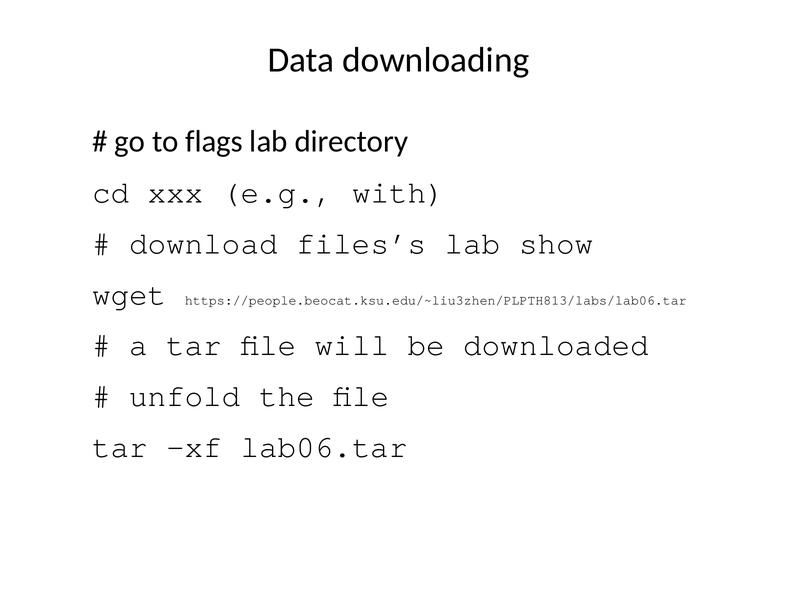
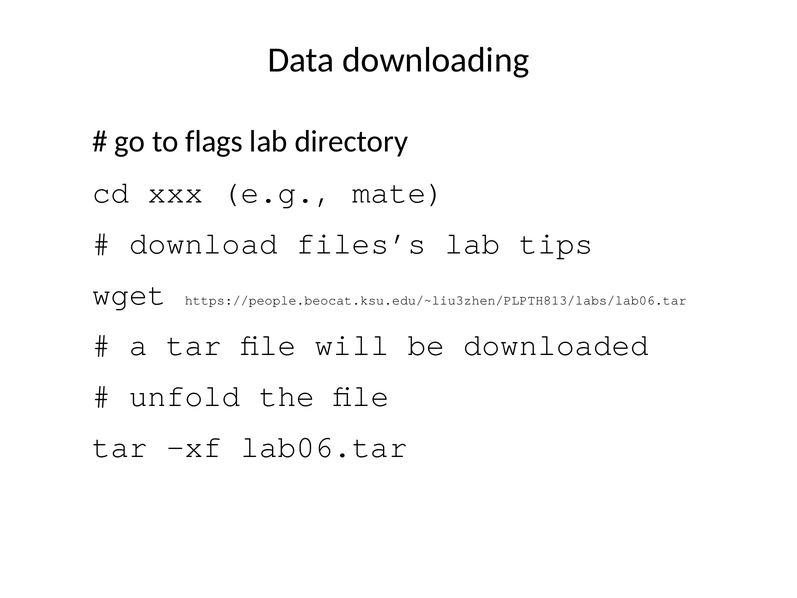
with: with -> mate
show: show -> tips
